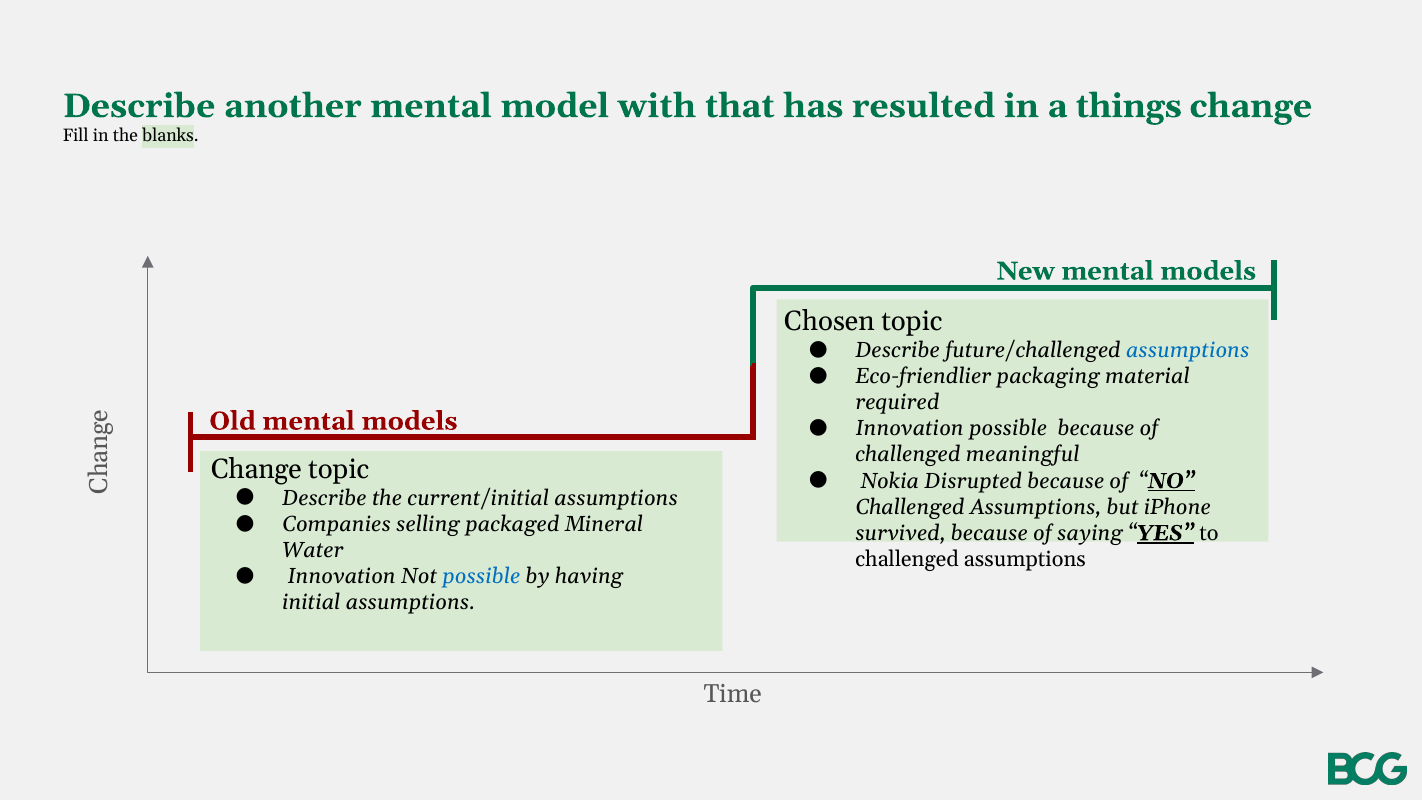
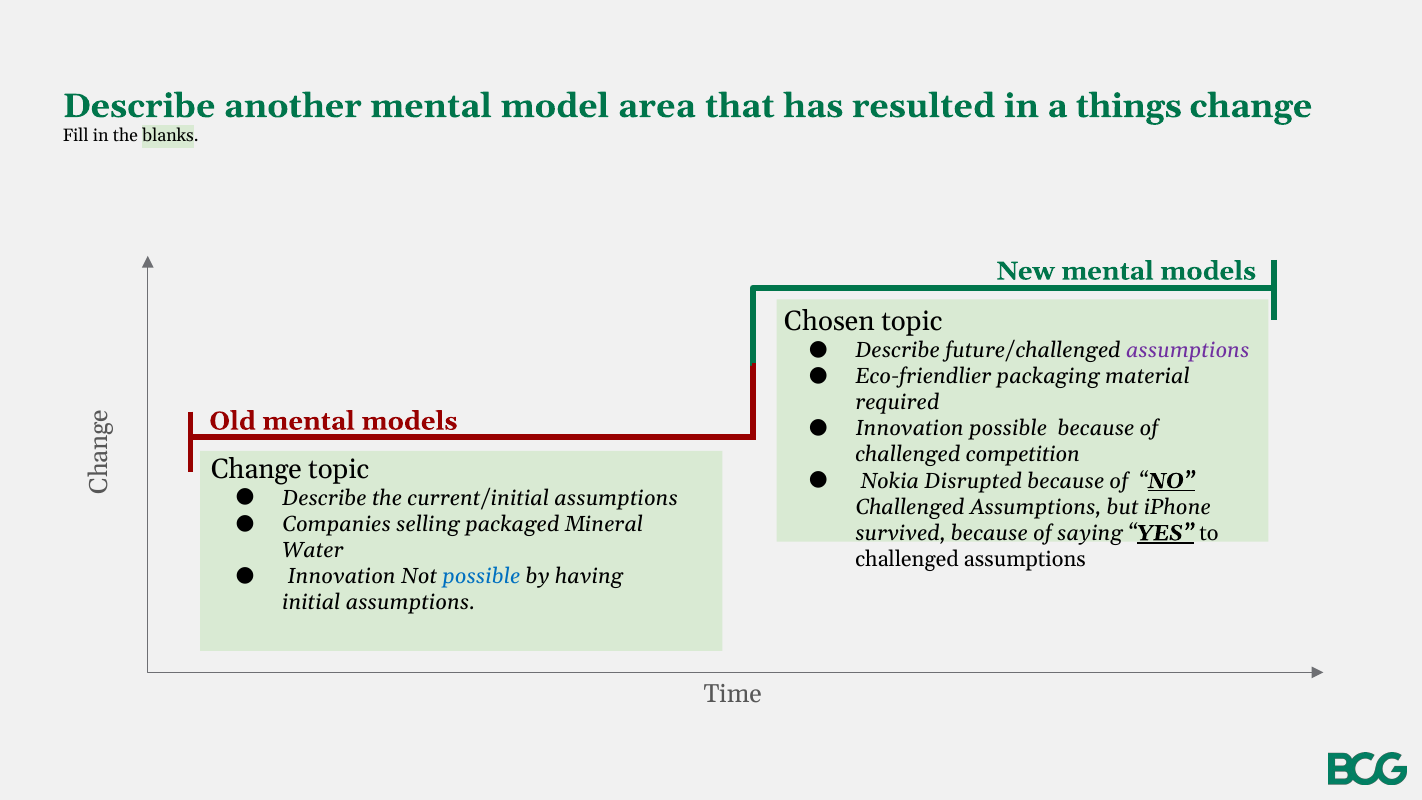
with: with -> area
assumptions at (1188, 350) colour: blue -> purple
meaningful: meaningful -> competition
